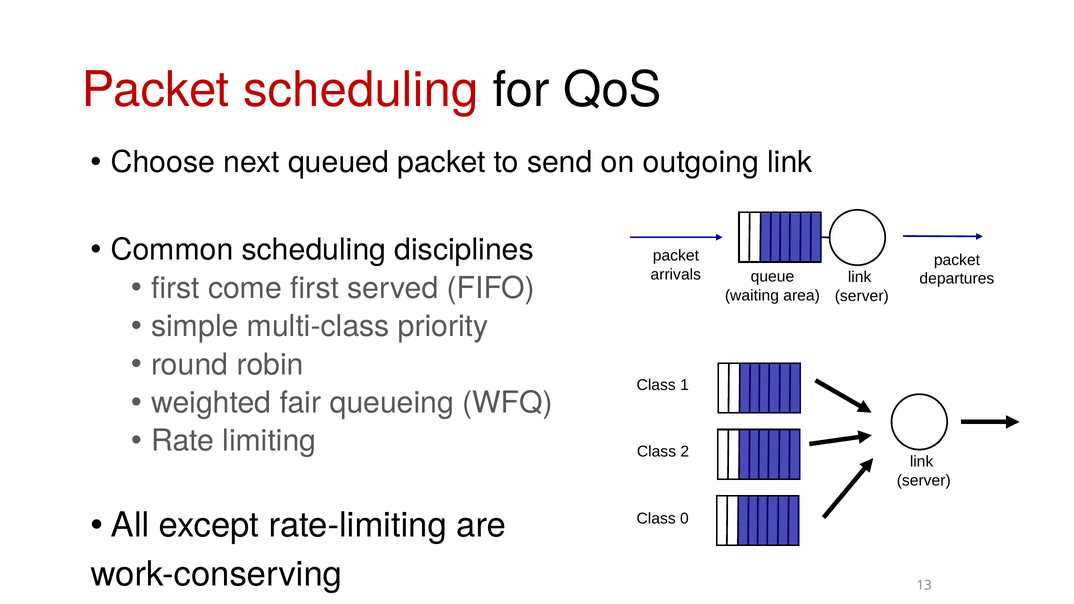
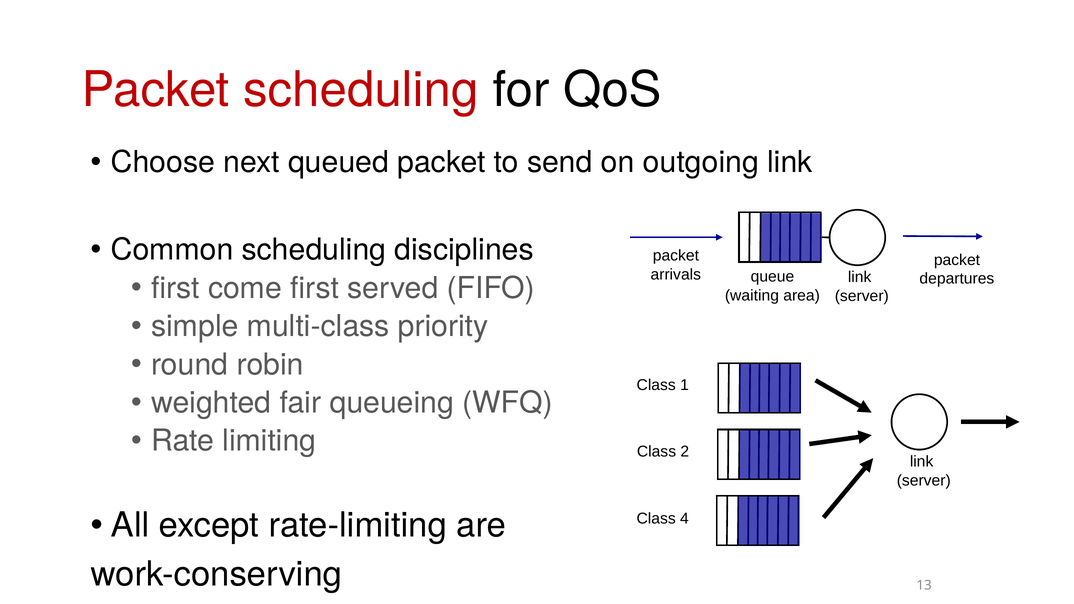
0: 0 -> 4
